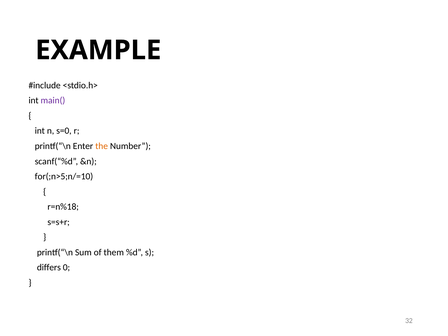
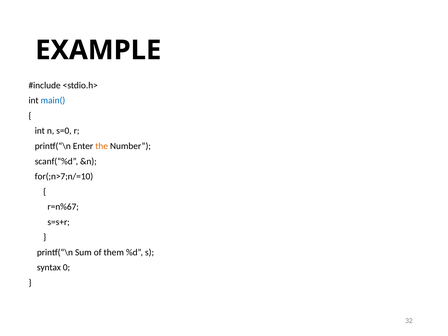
main( colour: purple -> blue
for(;n>5;n/=10: for(;n>5;n/=10 -> for(;n>7;n/=10
r=n%18: r=n%18 -> r=n%67
differs: differs -> syntax
